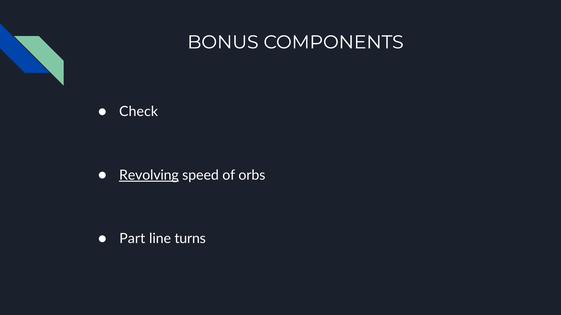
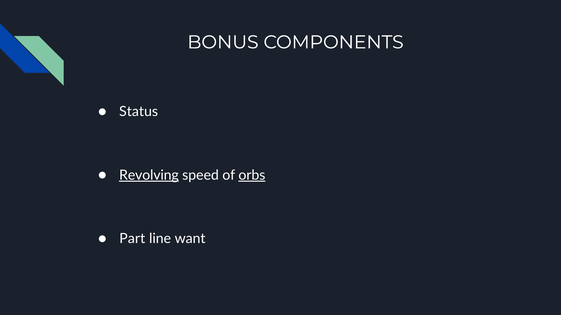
Check: Check -> Status
orbs underline: none -> present
turns: turns -> want
